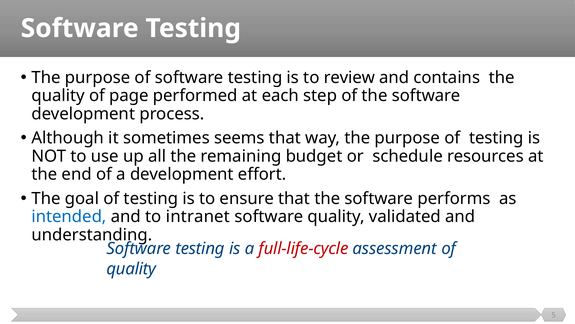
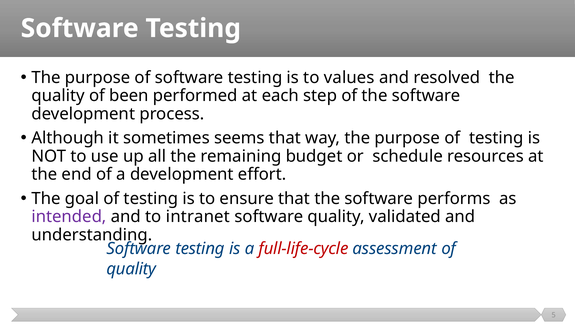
review: review -> values
contains: contains -> resolved
page: page -> been
intended colour: blue -> purple
